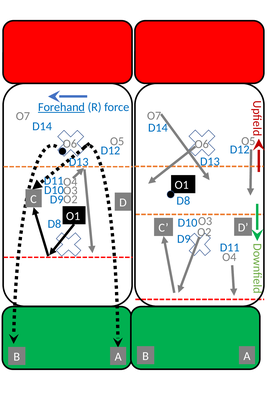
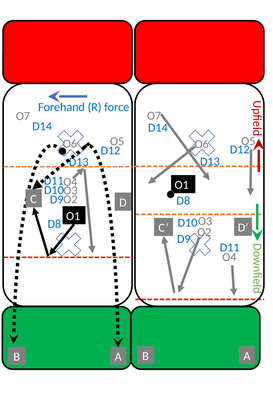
Forehand underline: present -> none
